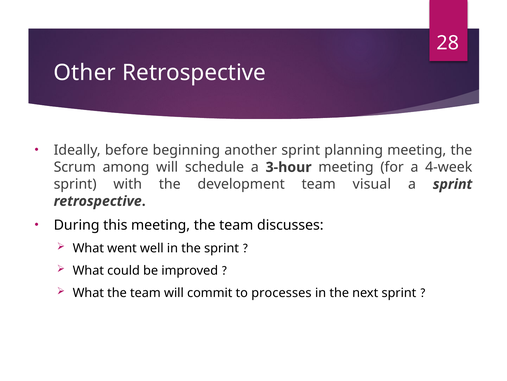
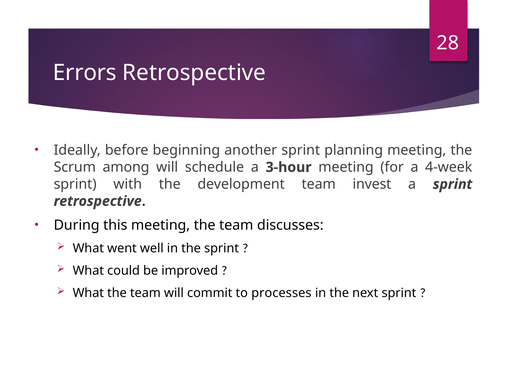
Other: Other -> Errors
visual: visual -> invest
